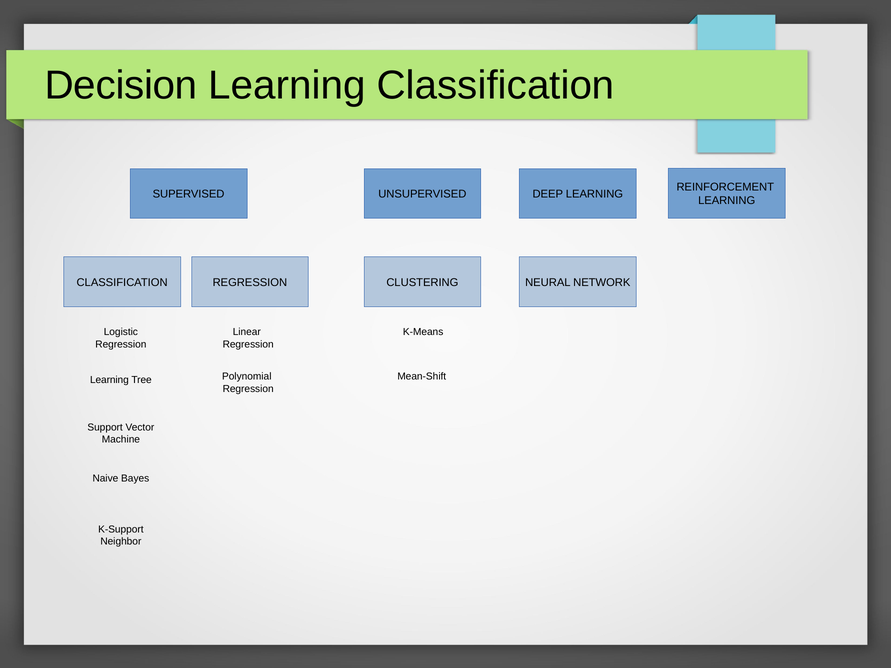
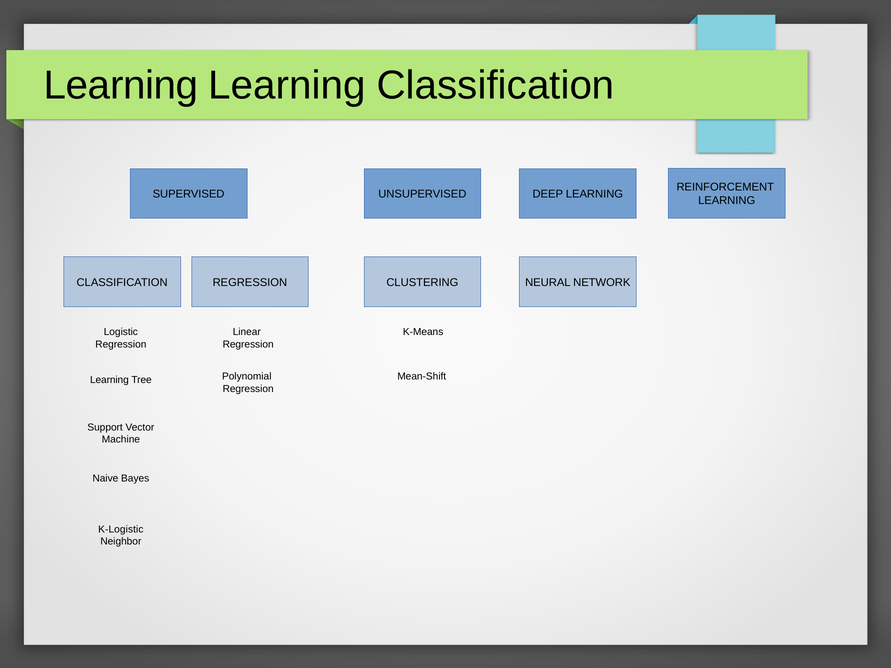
Decision at (121, 86): Decision -> Learning
K-Support: K-Support -> K-Logistic
